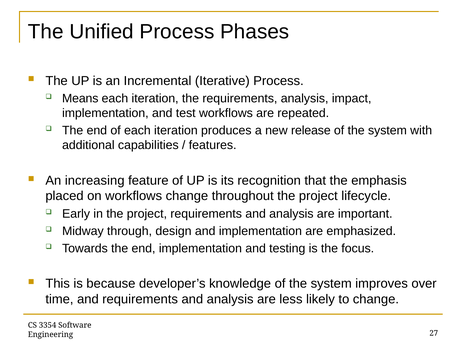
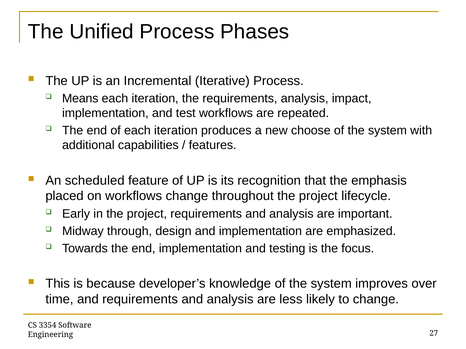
release: release -> choose
increasing: increasing -> scheduled
